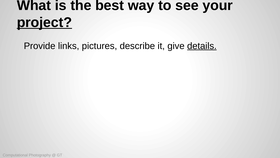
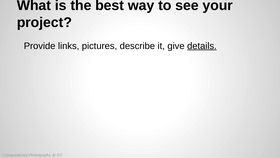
project underline: present -> none
